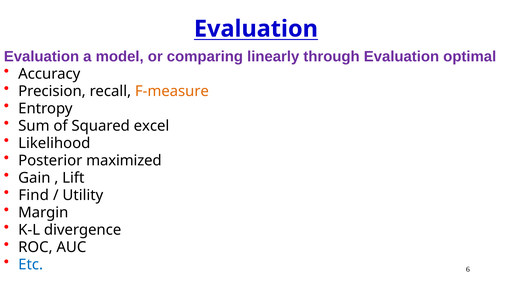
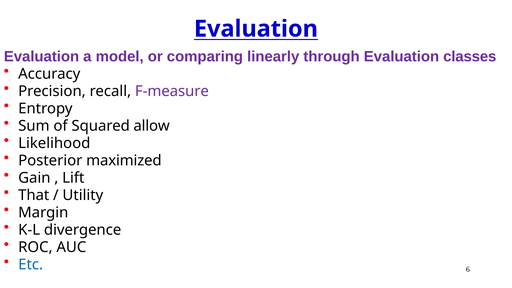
optimal: optimal -> classes
F-measure colour: orange -> purple
excel: excel -> allow
Find: Find -> That
